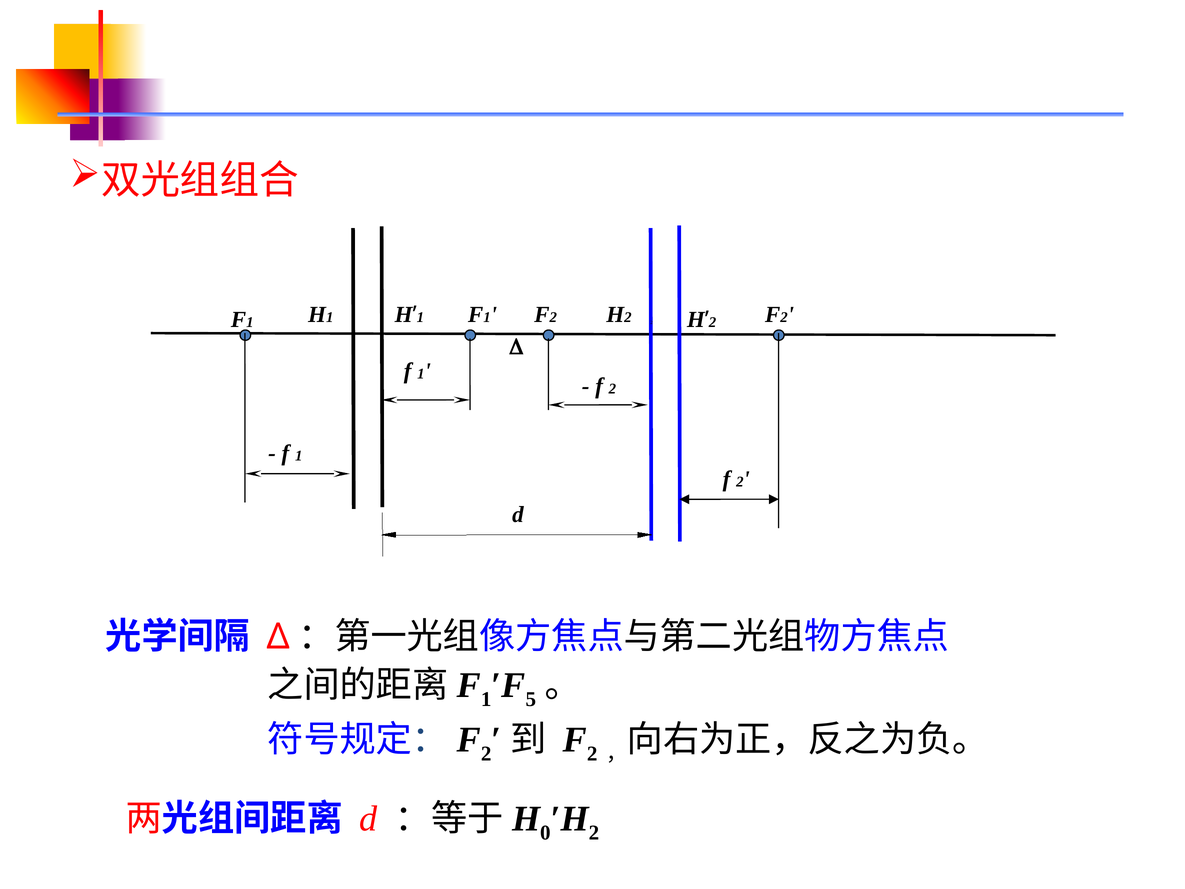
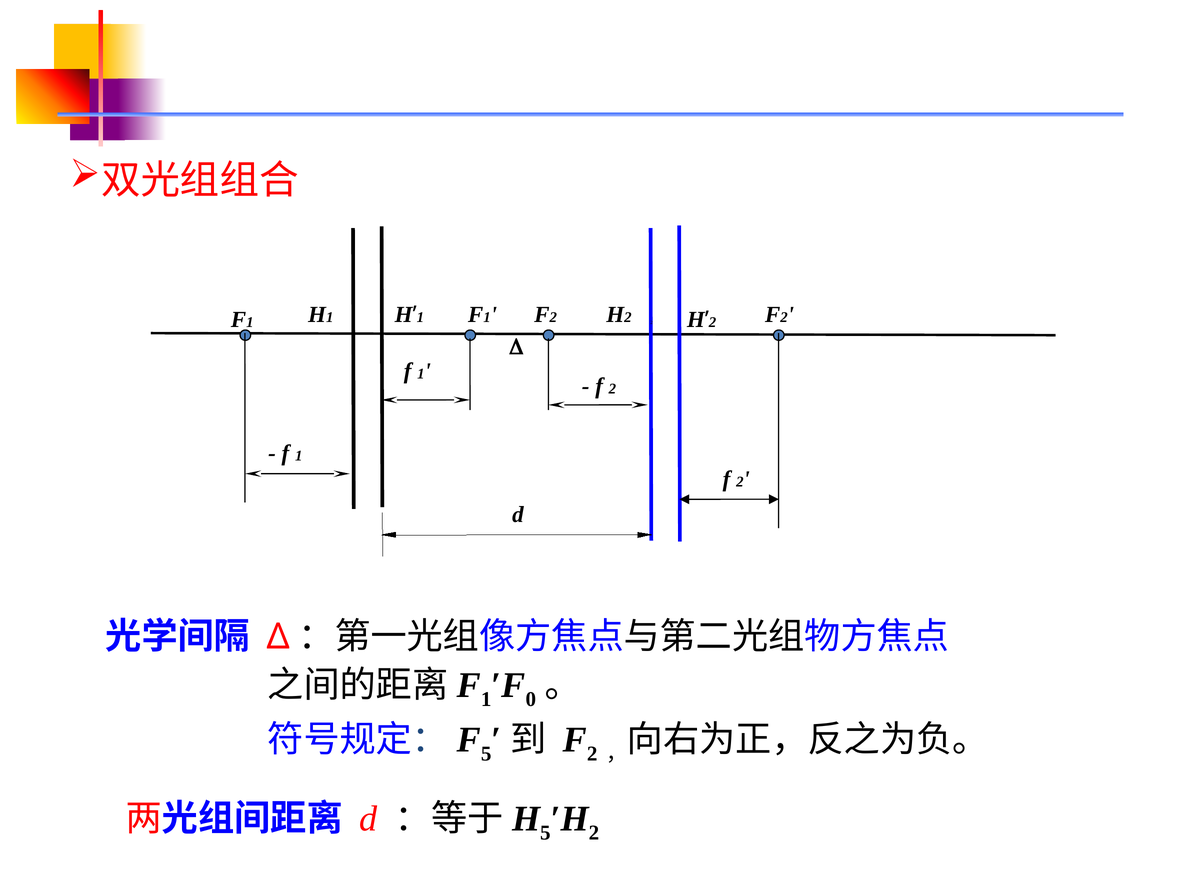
5: 5 -> 0
2 at (486, 753): 2 -> 5
0 at (545, 833): 0 -> 5
